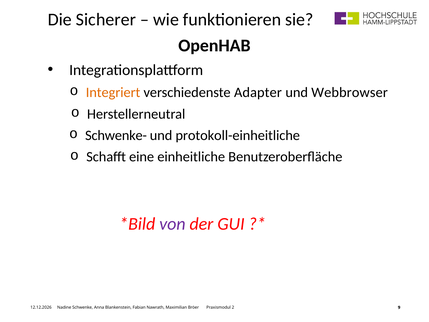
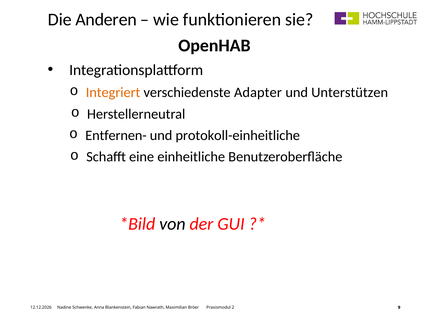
Sicherer: Sicherer -> Anderen
Webbrowser: Webbrowser -> Unterstützen
Schwenke-: Schwenke- -> Entfernen-
von colour: purple -> black
